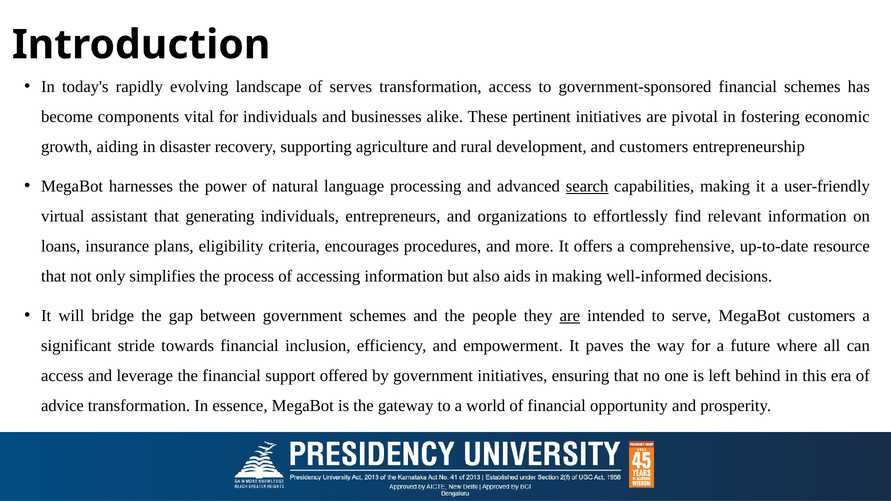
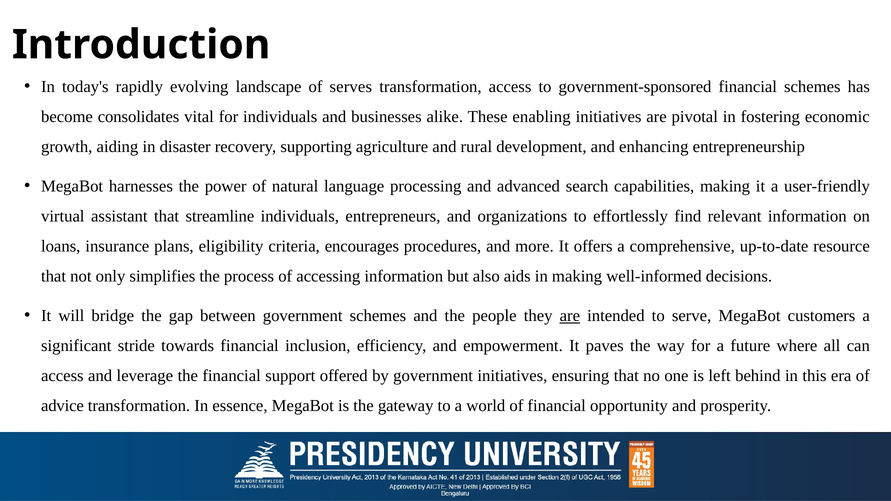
components: components -> consolidates
pertinent: pertinent -> enabling
and customers: customers -> enhancing
search underline: present -> none
generating: generating -> streamline
